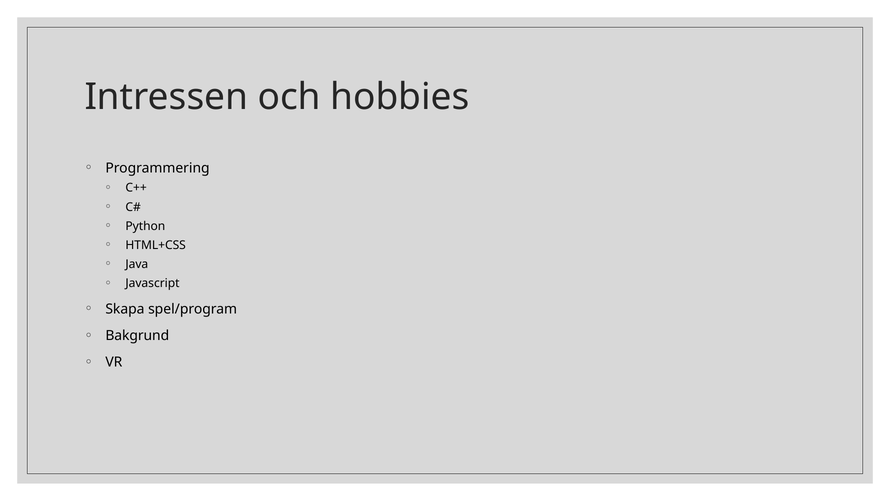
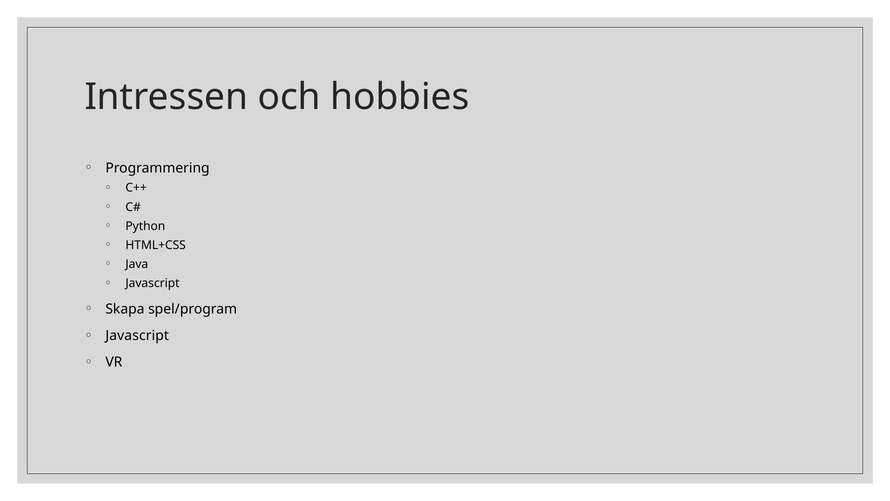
Bakgrund at (137, 335): Bakgrund -> Javascript
